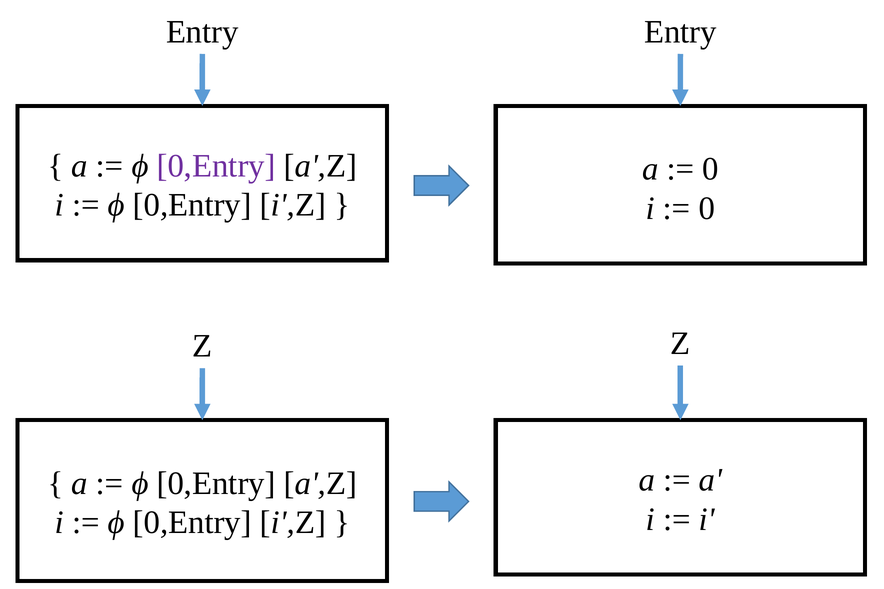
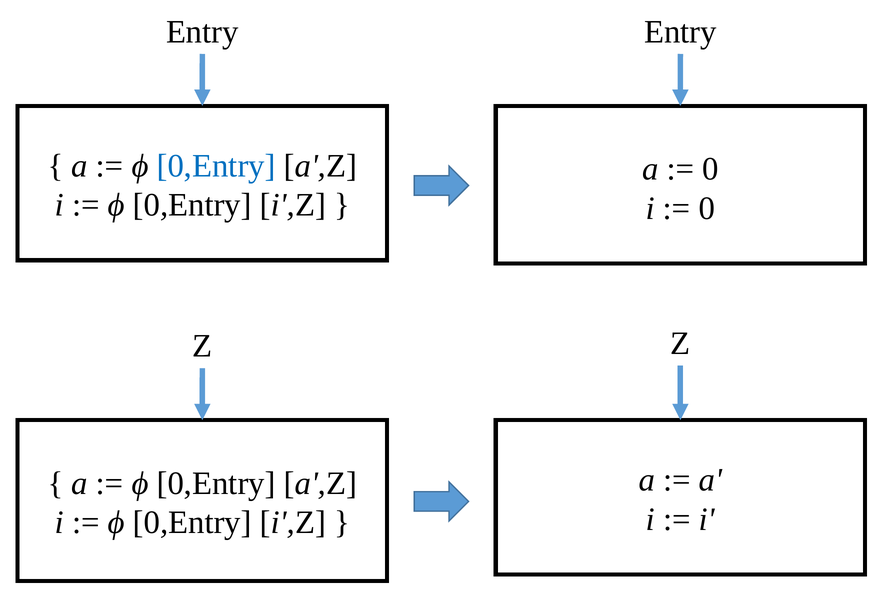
0,Entry at (216, 166) colour: purple -> blue
